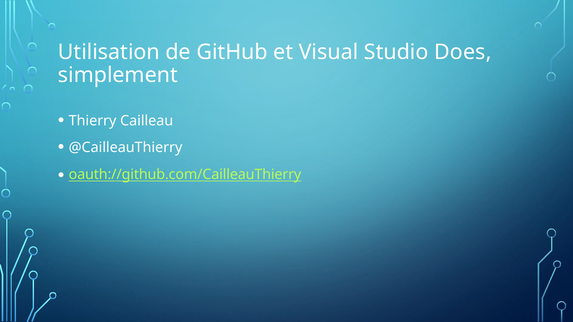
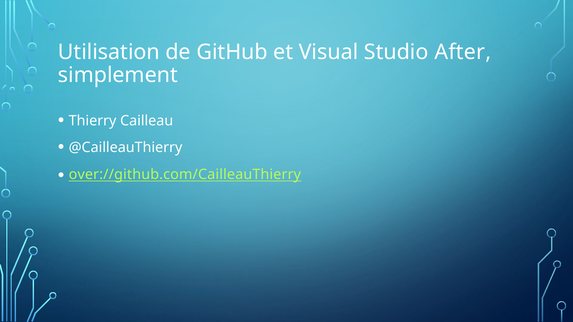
Does: Does -> After
oauth://github.com/CailleauThierry: oauth://github.com/CailleauThierry -> over://github.com/CailleauThierry
